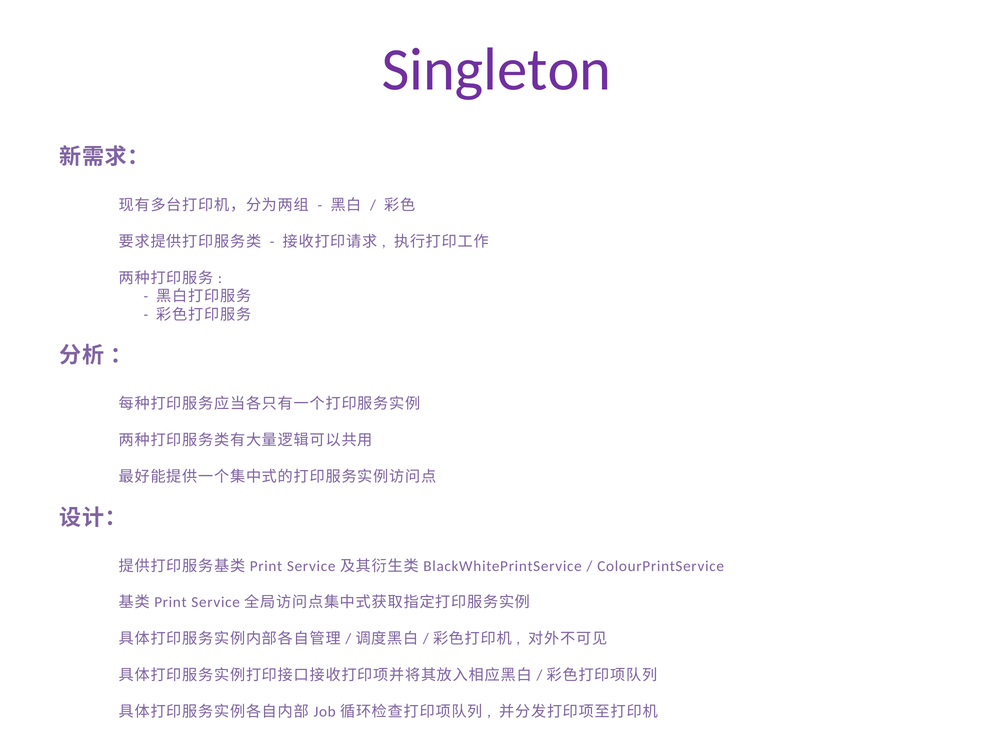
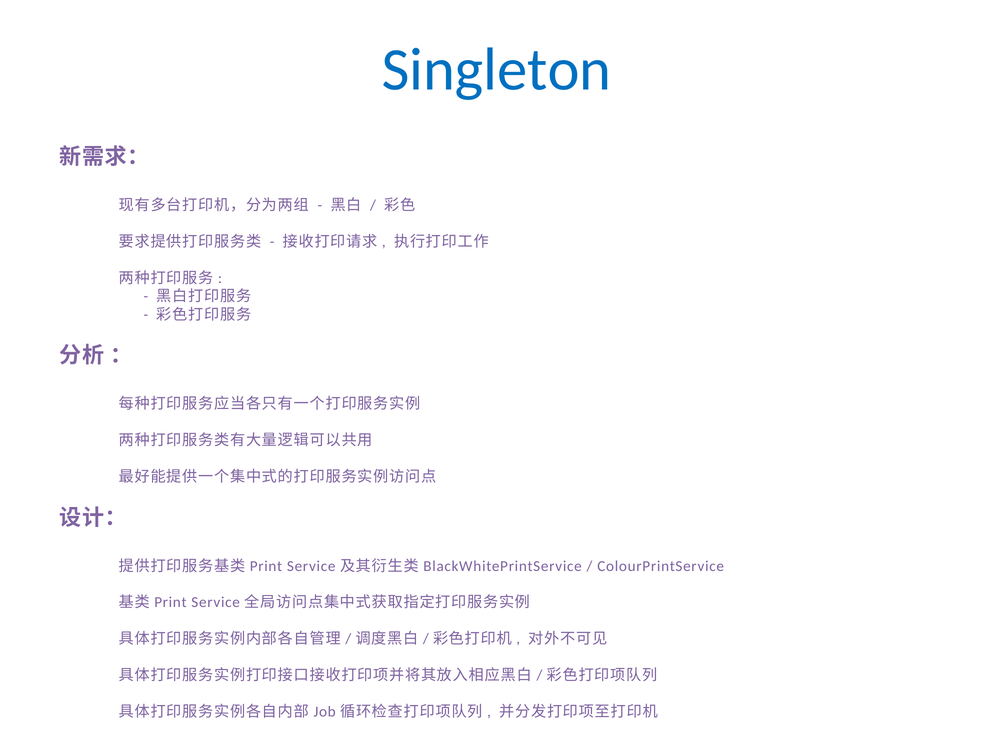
Singleton colour: purple -> blue
